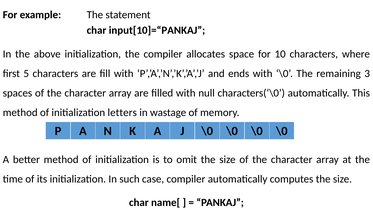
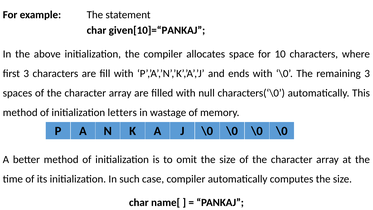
input[10]=“PANKAJ: input[10]=“PANKAJ -> given[10]=“PANKAJ
first 5: 5 -> 3
